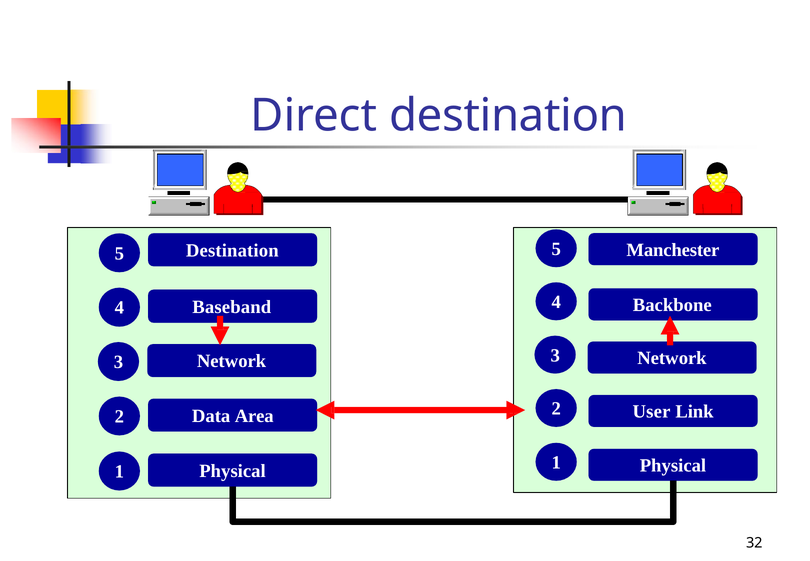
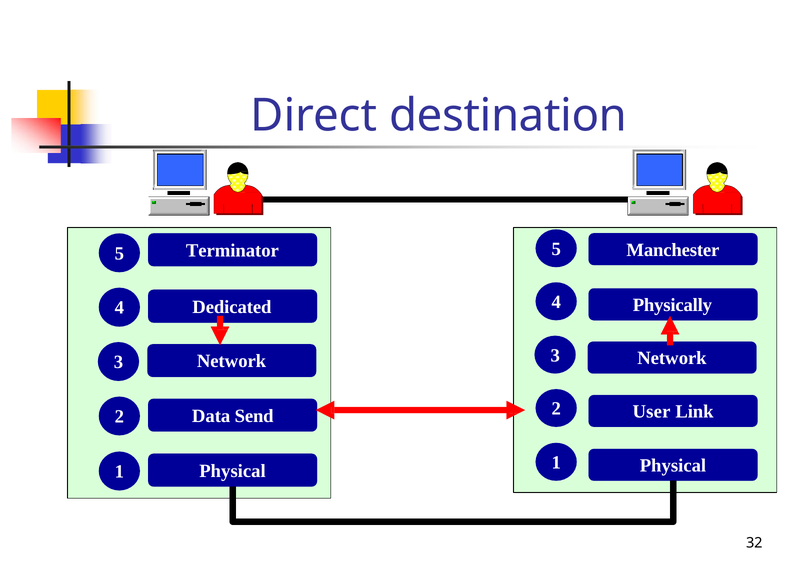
Destination at (232, 250): Destination -> Terminator
Backbone: Backbone -> Physically
Baseband: Baseband -> Dedicated
Area: Area -> Send
